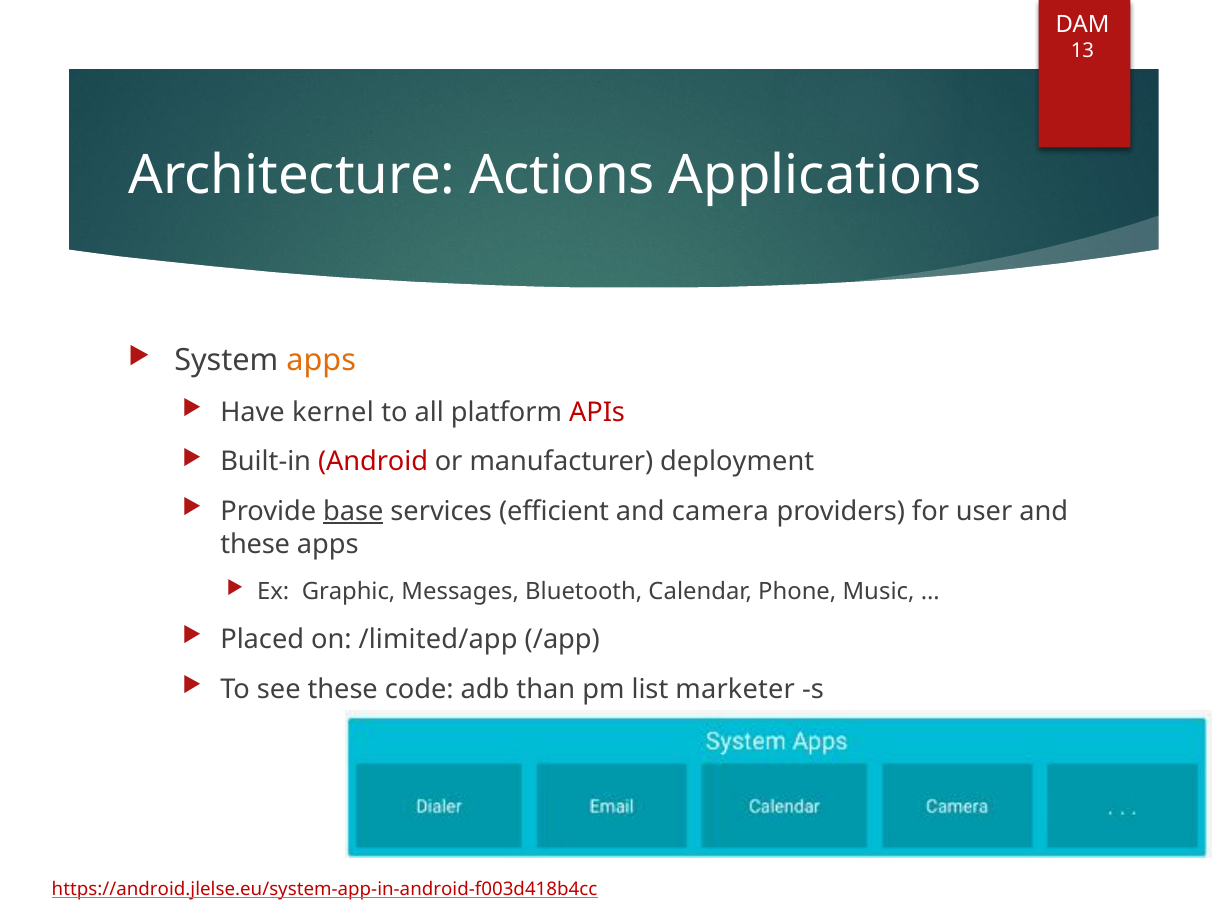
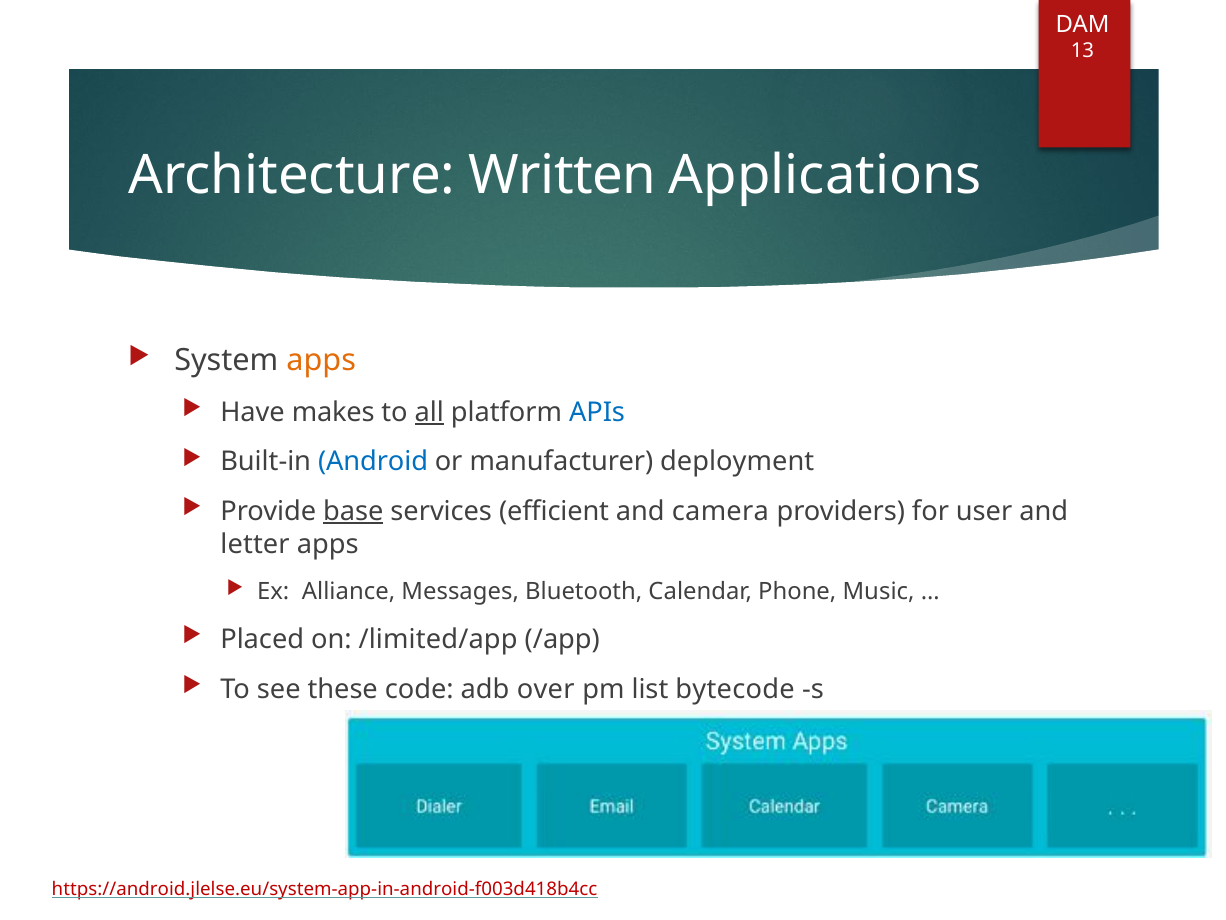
Actions: Actions -> Written
kernel: kernel -> makes
all underline: none -> present
APIs colour: red -> blue
Android colour: red -> blue
these at (255, 544): these -> letter
Graphic: Graphic -> Alliance
than: than -> over
marketer: marketer -> bytecode
